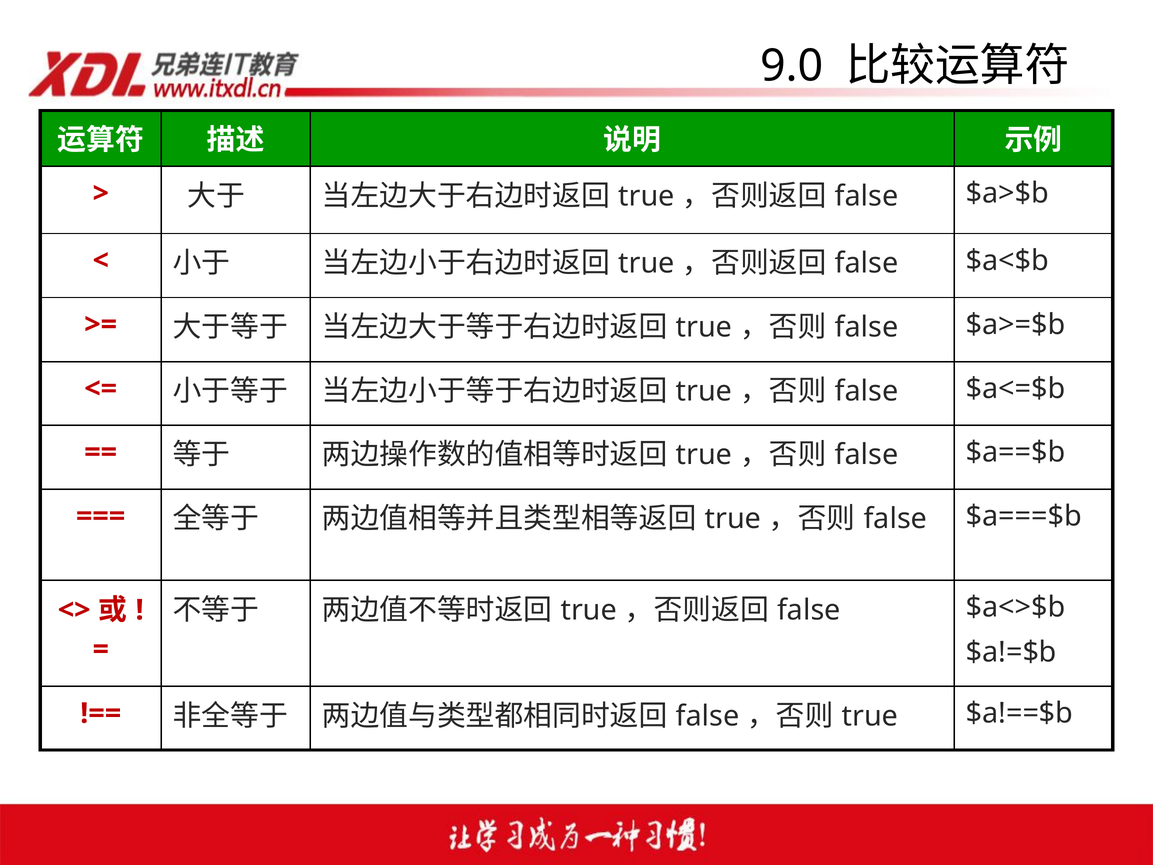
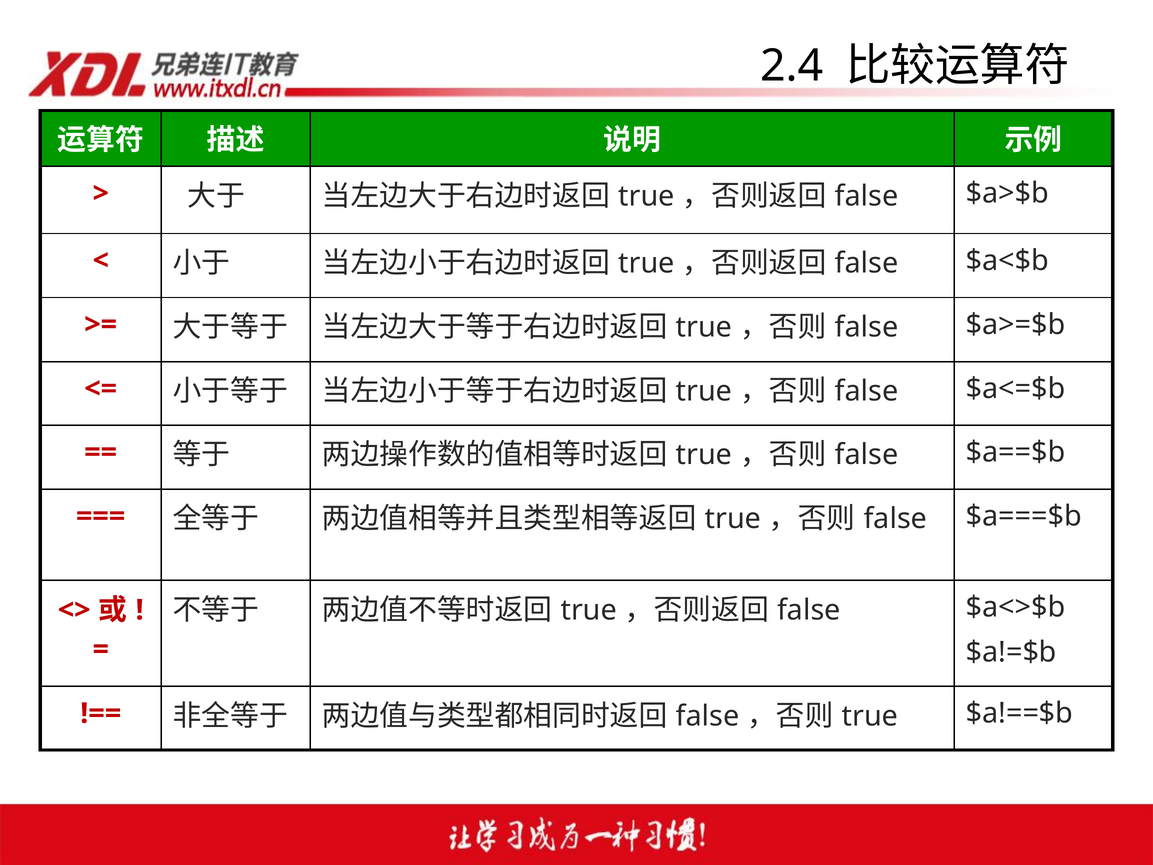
9.0: 9.0 -> 2.4
